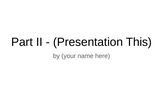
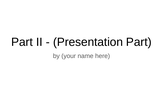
Presentation This: This -> Part
